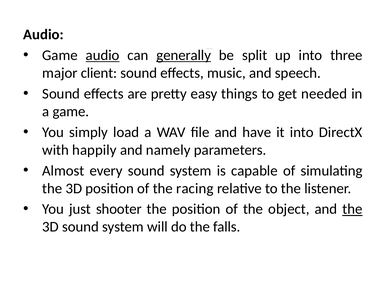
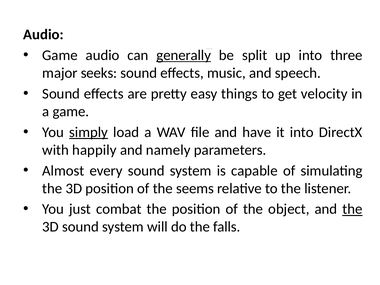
audio at (103, 55) underline: present -> none
client: client -> seeks
needed: needed -> velocity
simply underline: none -> present
racing: racing -> seems
shooter: shooter -> combat
